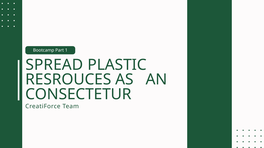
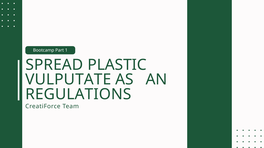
RESROUCES: RESROUCES -> VULPUTATE
CONSECTETUR: CONSECTETUR -> REGULATIONS
